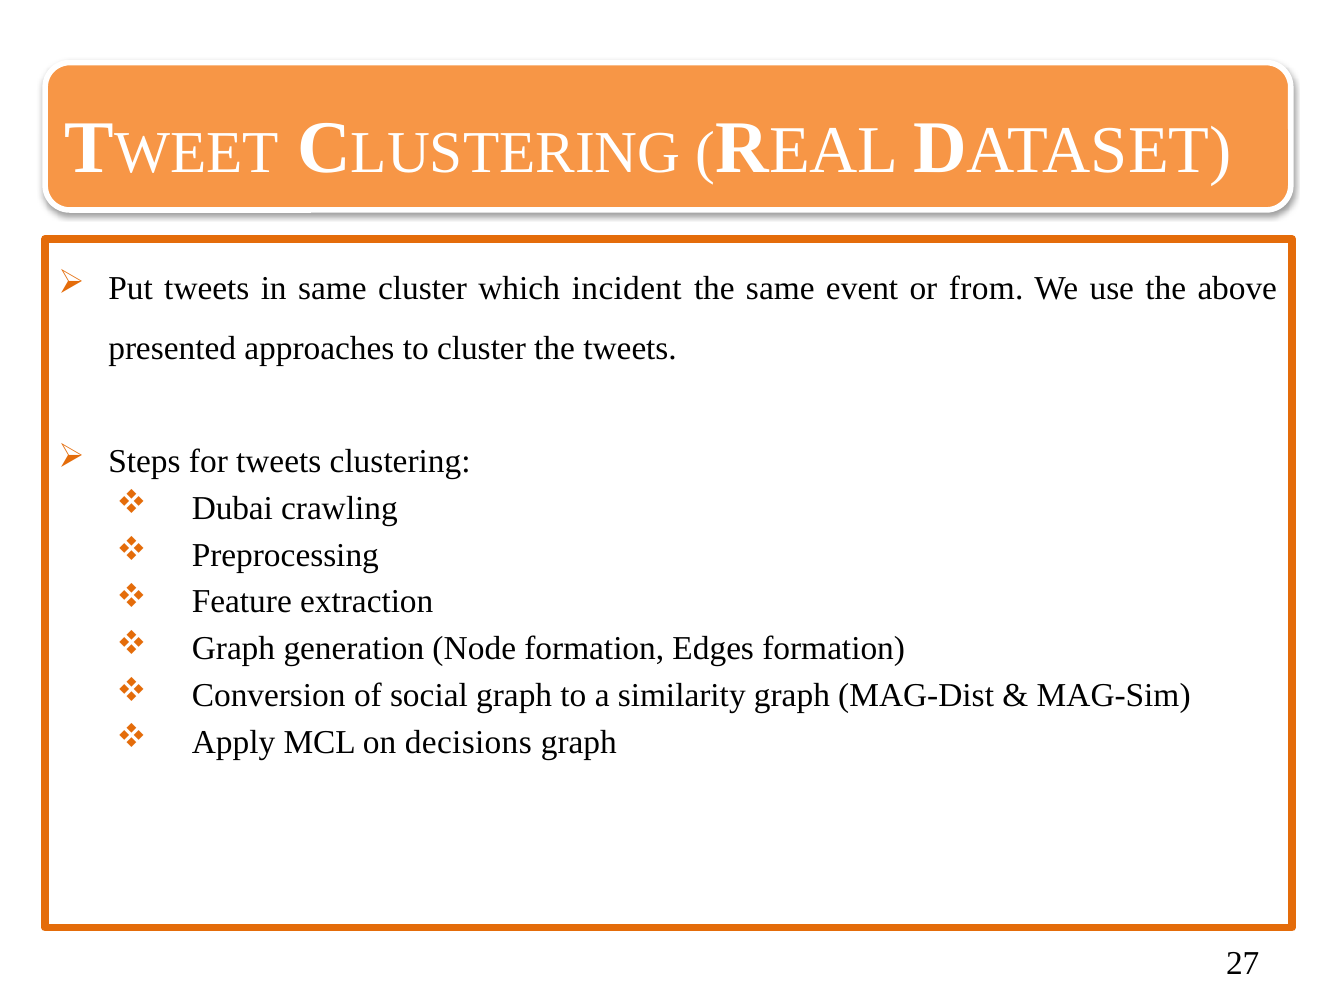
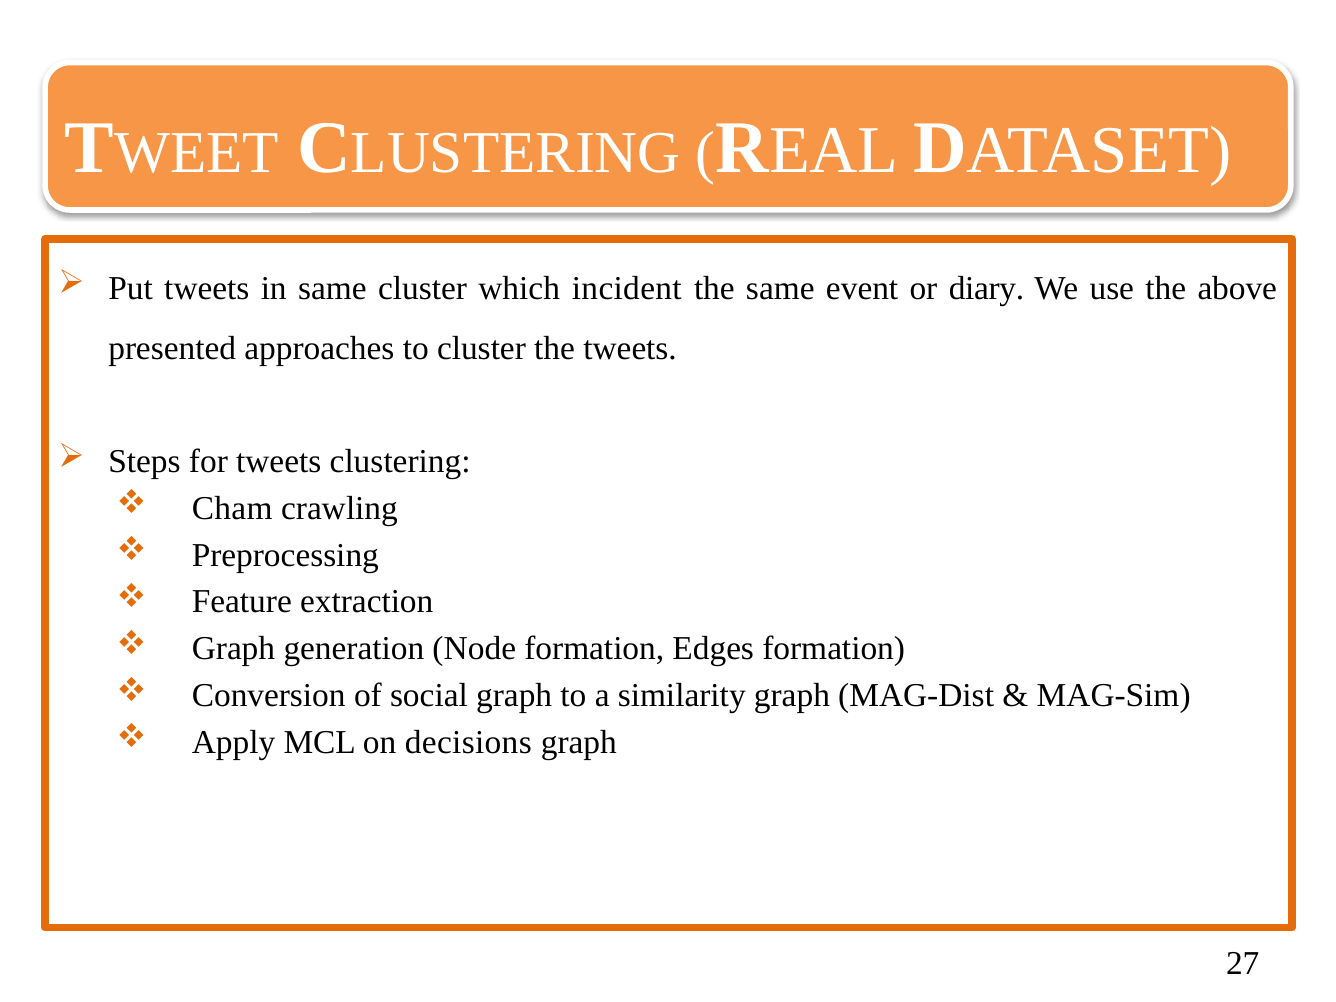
from: from -> diary
Dubai: Dubai -> Cham
